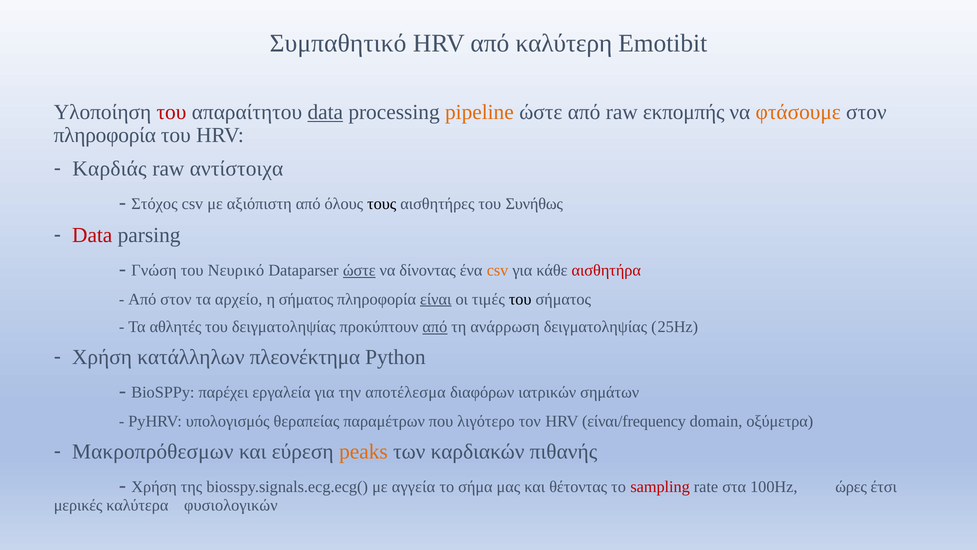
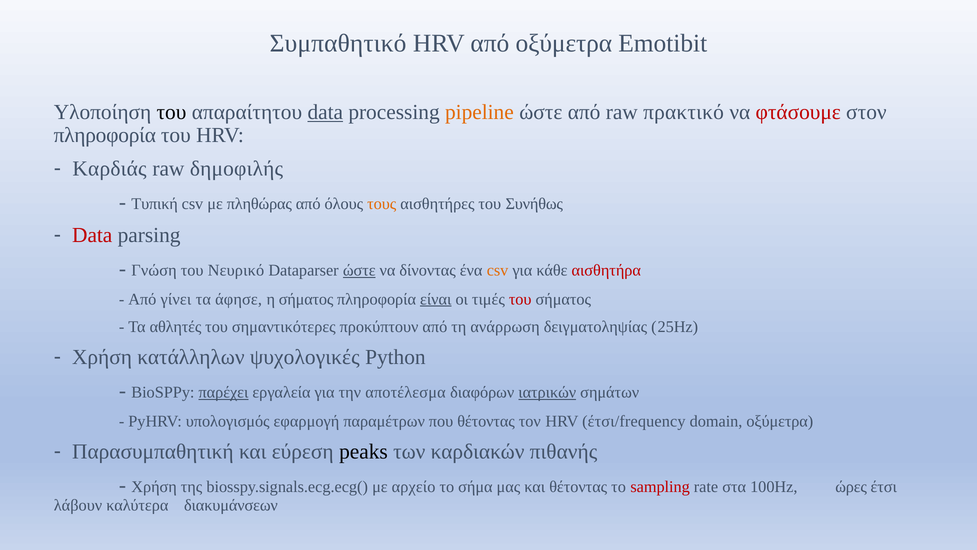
από καλύτερη: καλύτερη -> οξύμετρα
του at (171, 112) colour: red -> black
εκπομπής: εκπομπής -> πρακτικό
φτάσουμε colour: orange -> red
αντίστοιχα: αντίστοιχα -> δημοφιλής
Στόχος: Στόχος -> Τυπική
αξιόπιστη: αξιόπιστη -> πληθώρας
τους colour: black -> orange
Από στον: στον -> γίνει
αρχείο: αρχείο -> άφησε
του at (520, 299) colour: black -> red
του δειγματοληψίας: δειγματοληψίας -> σημαντικότερες
από at (435, 327) underline: present -> none
πλεονέκτημα: πλεονέκτημα -> ψυχολογικές
παρέχει underline: none -> present
ιατρικών underline: none -> present
θεραπείας: θεραπείας -> εφαρμογή
που λιγότερο: λιγότερο -> θέτοντας
είναι/frequency: είναι/frequency -> έτσι/frequency
Μακροπρόθεσμων: Μακροπρόθεσμων -> Παρασυμπαθητική
peaks colour: orange -> black
αγγεία: αγγεία -> αρχείο
μερικές: μερικές -> λάβουν
φυσιολογικών: φυσιολογικών -> διακυμάνσεων
